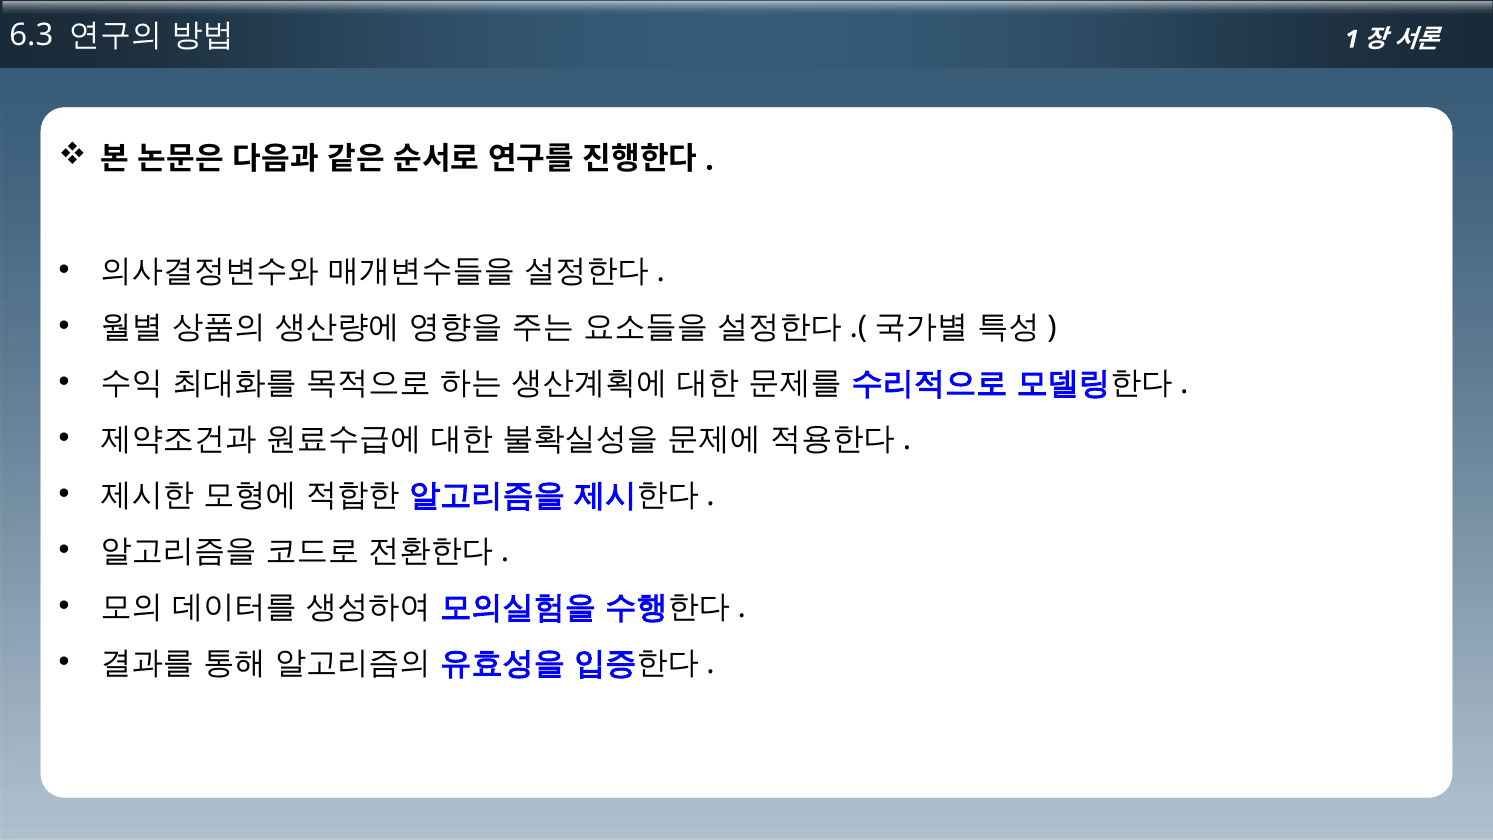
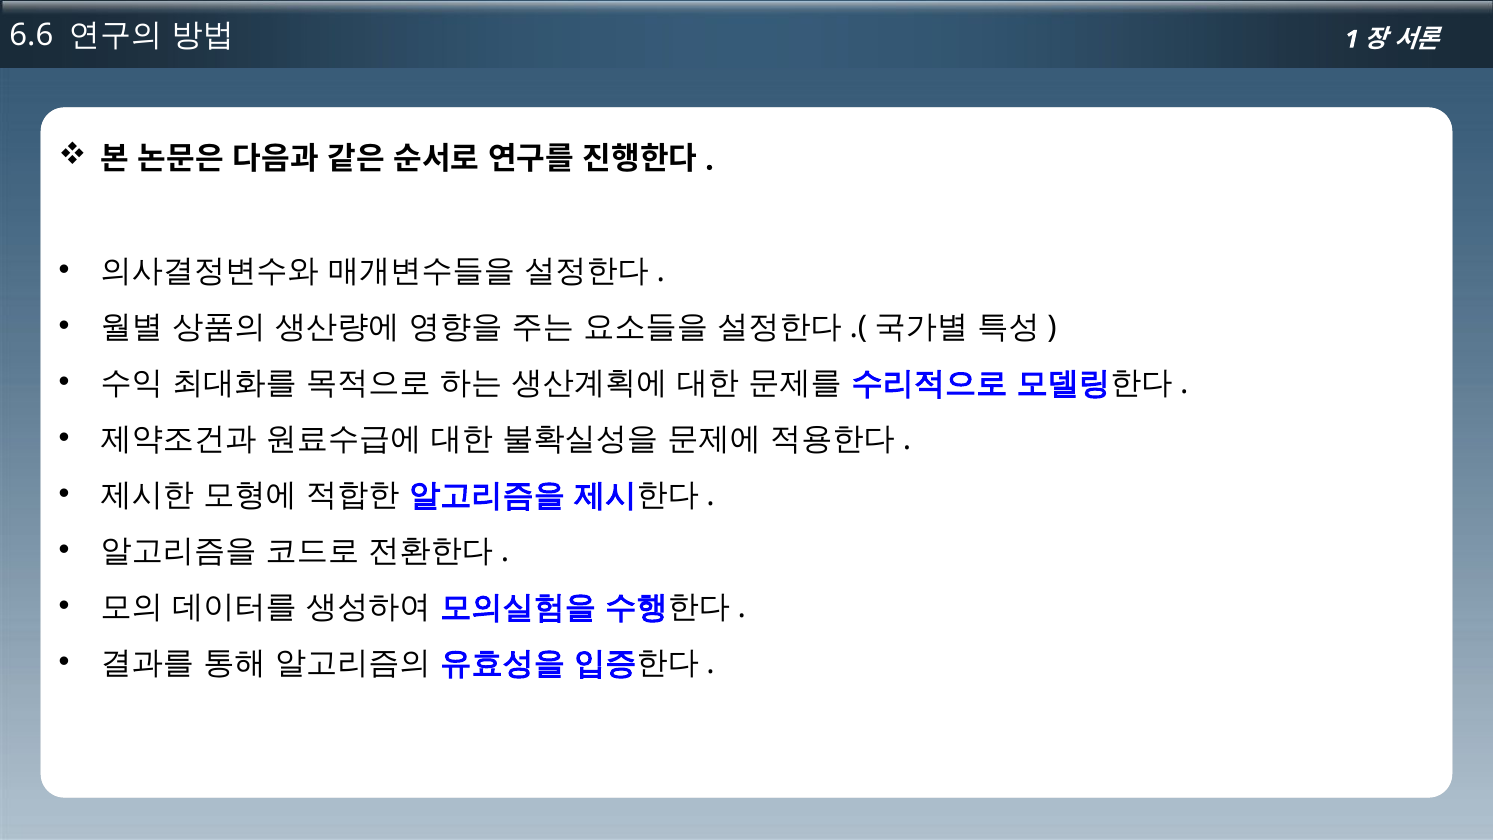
6.3: 6.3 -> 6.6
